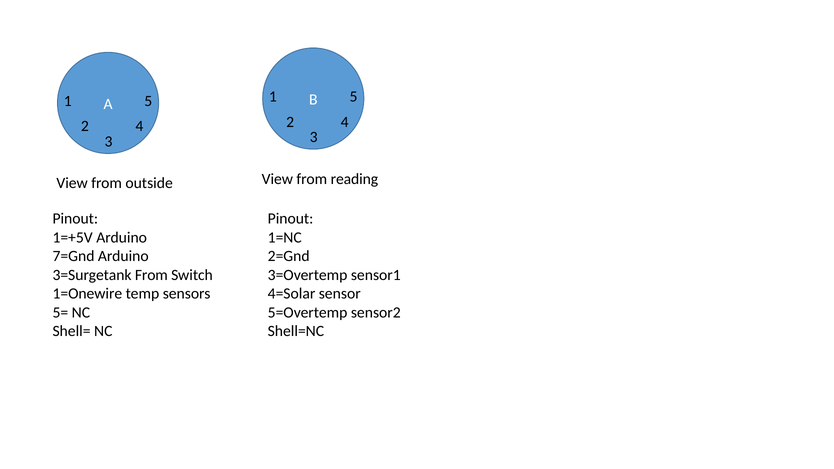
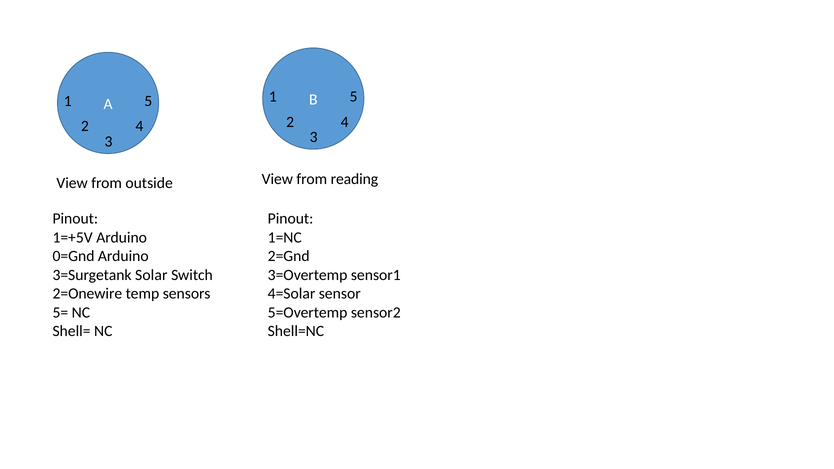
7=Gnd: 7=Gnd -> 0=Gnd
3=Surgetank From: From -> Solar
1=Onewire: 1=Onewire -> 2=Onewire
